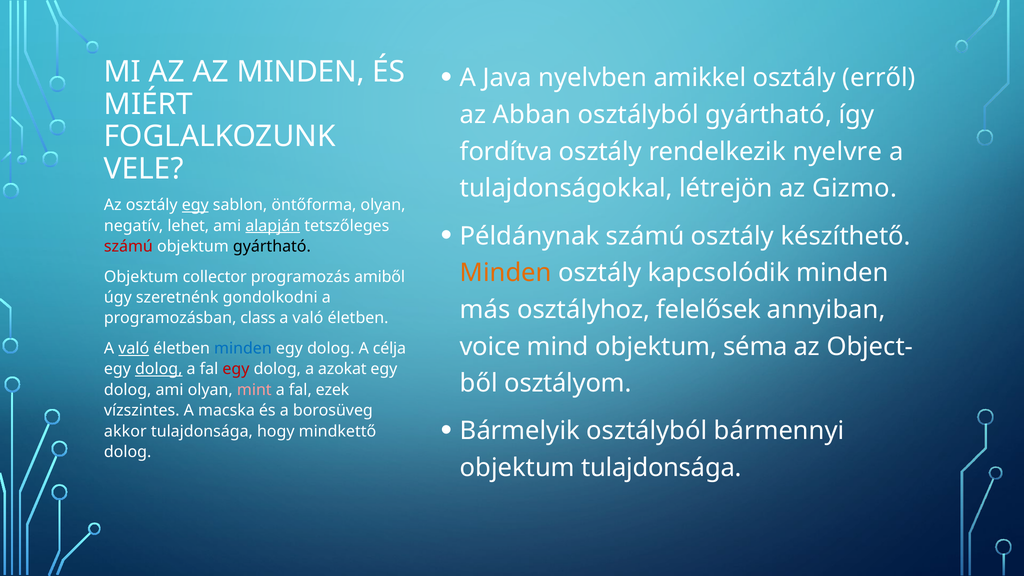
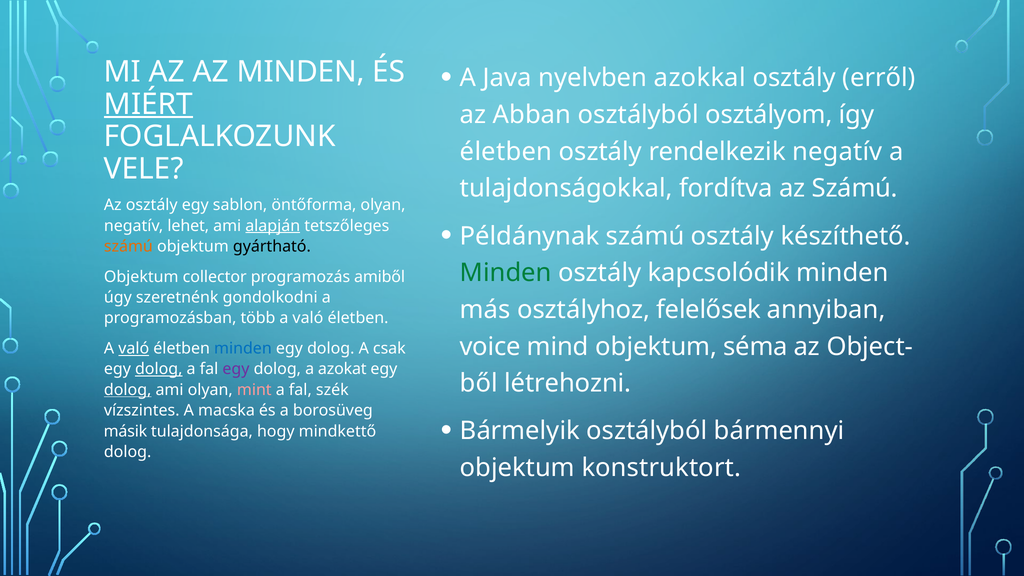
amikkel: amikkel -> azokkal
MIÉRT underline: none -> present
osztályból gyártható: gyártható -> osztályom
fordítva at (506, 152): fordítva -> életben
rendelkezik nyelvre: nyelvre -> negatív
létrejön: létrejön -> fordítva
az Gizmo: Gizmo -> Számú
egy at (195, 205) underline: present -> none
számú at (128, 246) colour: red -> orange
Minden at (506, 273) colour: orange -> green
class: class -> több
célja: célja -> csak
egy at (236, 369) colour: red -> purple
osztályom: osztályom -> létrehozni
dolog at (128, 390) underline: none -> present
ezek: ezek -> szék
akkor: akkor -> másik
objektum tulajdonsága: tulajdonsága -> konstruktort
